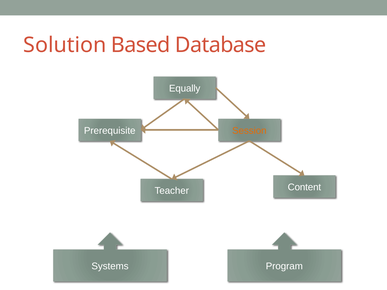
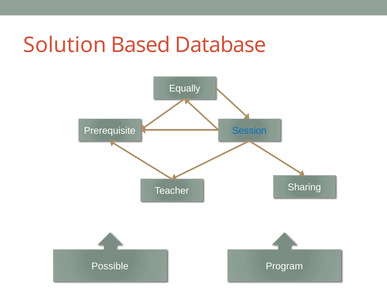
Session colour: orange -> blue
Content: Content -> Sharing
Systems: Systems -> Possible
